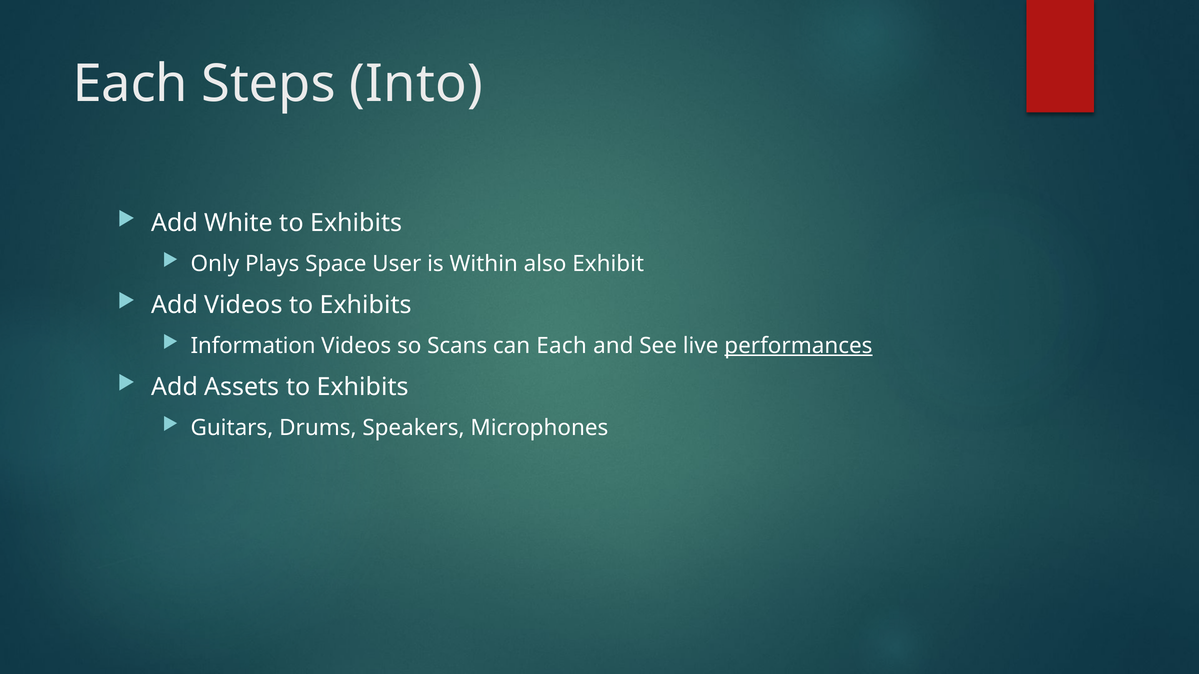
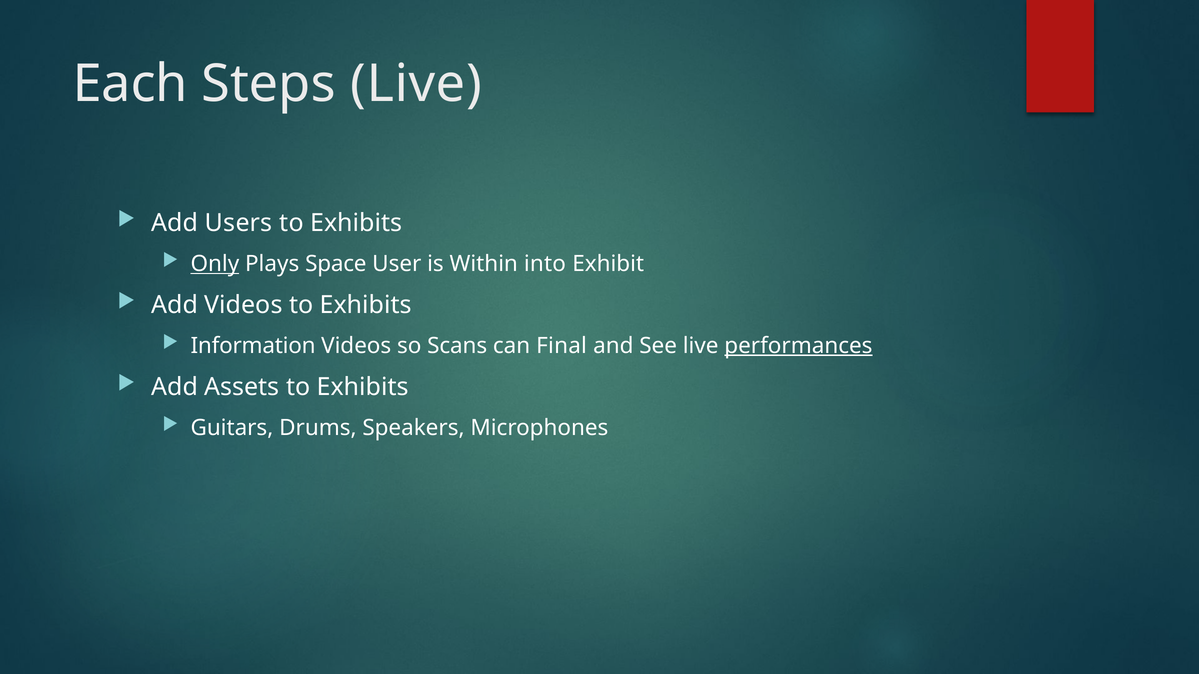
Steps Into: Into -> Live
White: White -> Users
Only underline: none -> present
also: also -> into
can Each: Each -> Final
